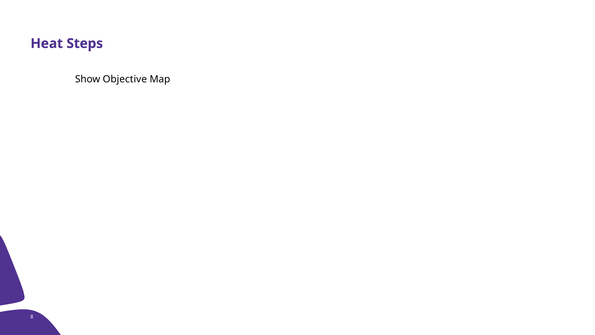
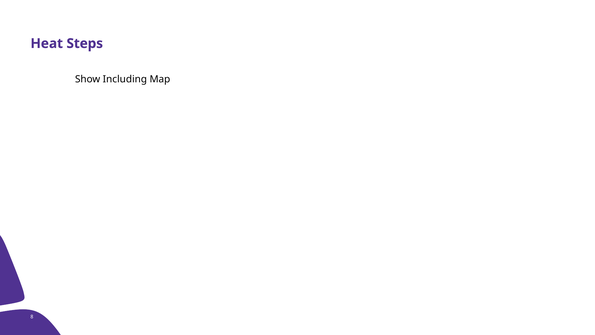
Objective: Objective -> Including
